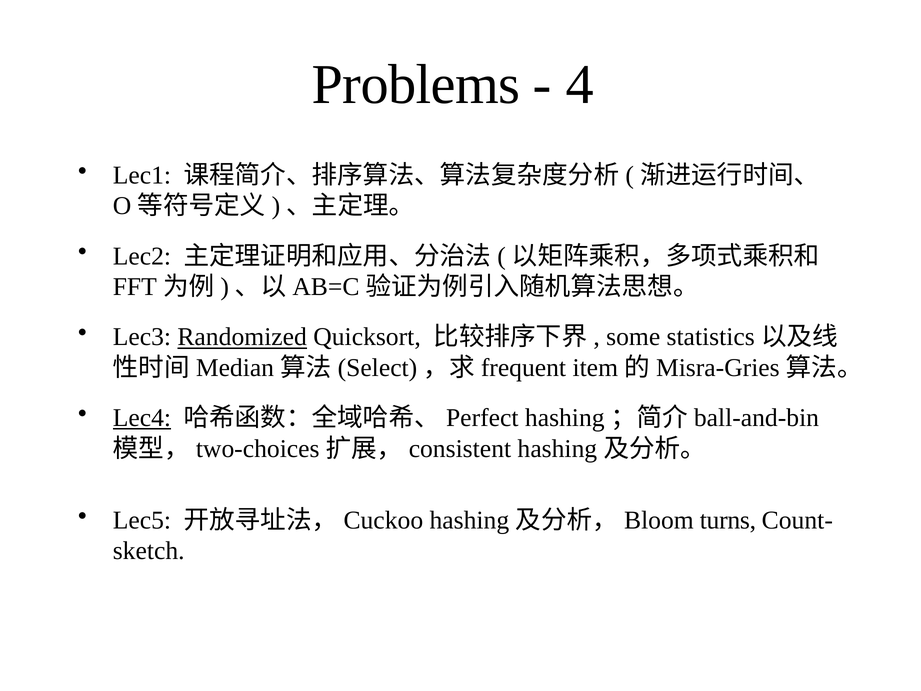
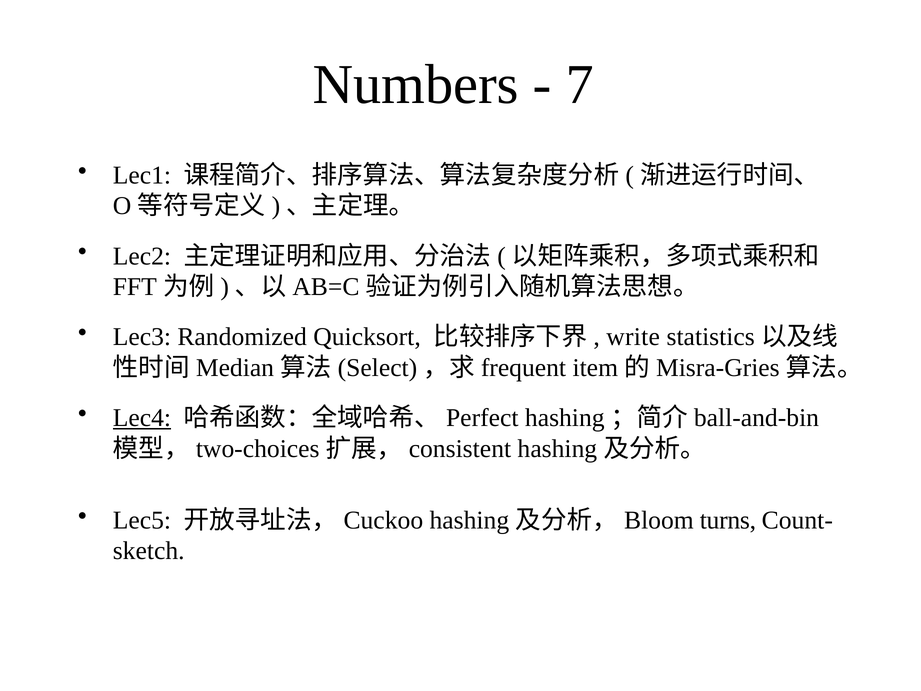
Problems: Problems -> Numbers
4: 4 -> 7
Randomized underline: present -> none
some: some -> write
